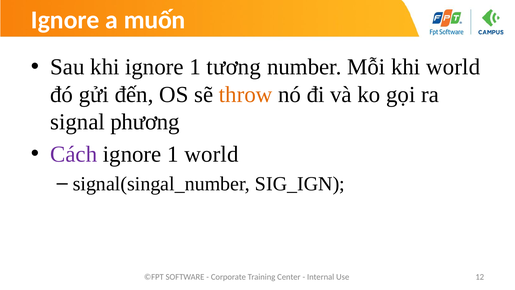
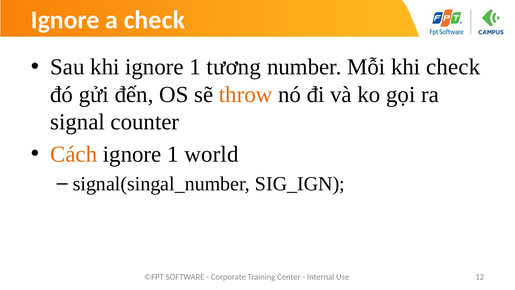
a muốn: muốn -> check
khi world: world -> check
phương: phương -> counter
Cách colour: purple -> orange
